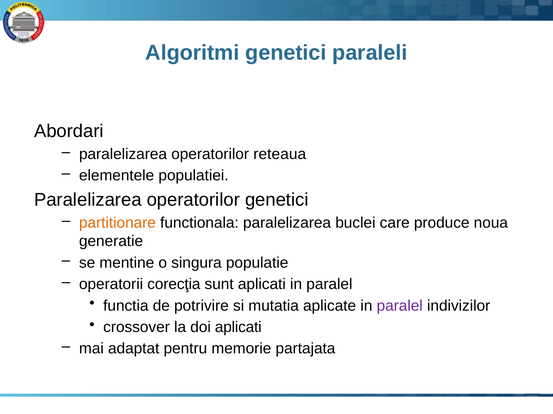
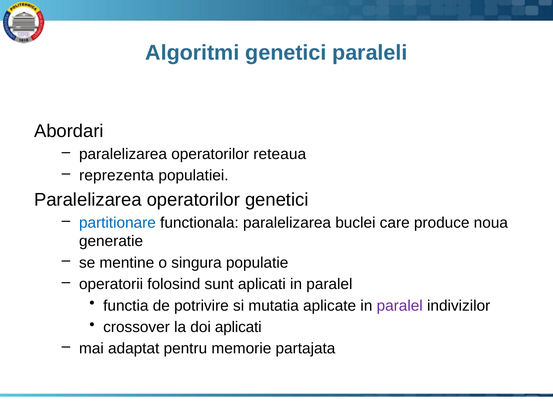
elementele: elementele -> reprezenta
partitionare colour: orange -> blue
corecţia: corecţia -> folosind
